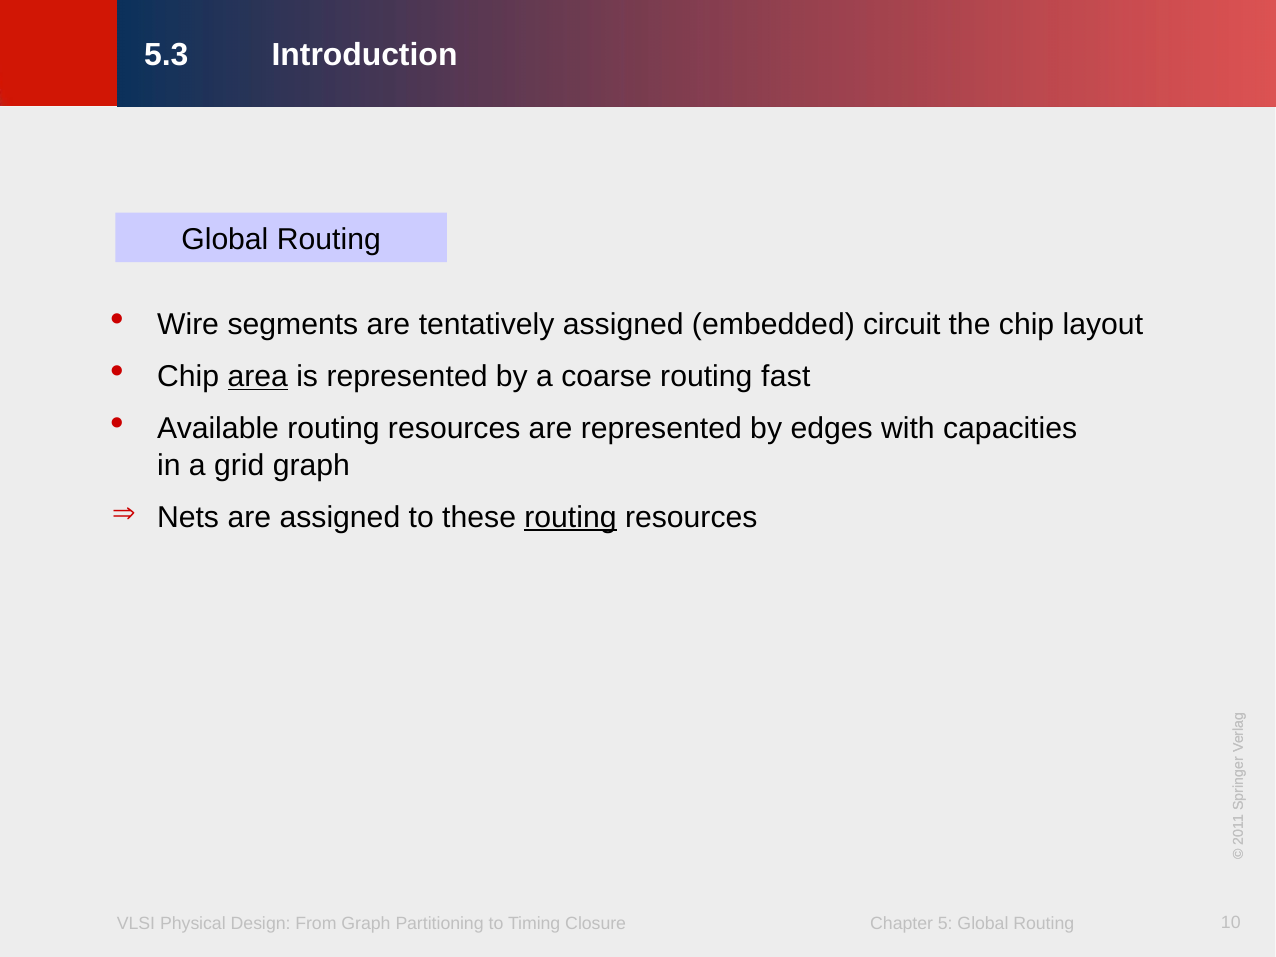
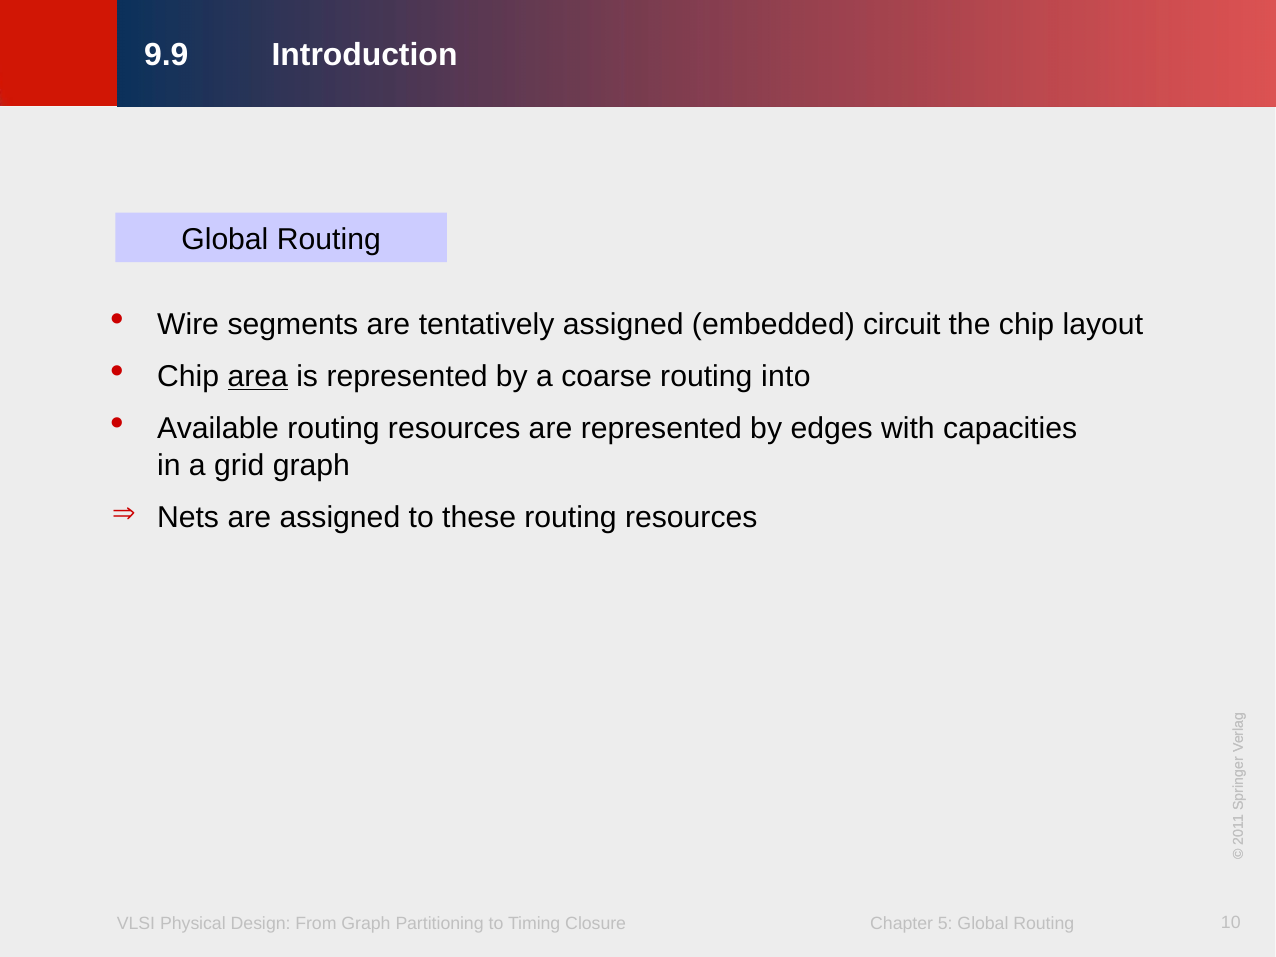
5.3: 5.3 -> 9.9
fast: fast -> into
routing at (570, 517) underline: present -> none
